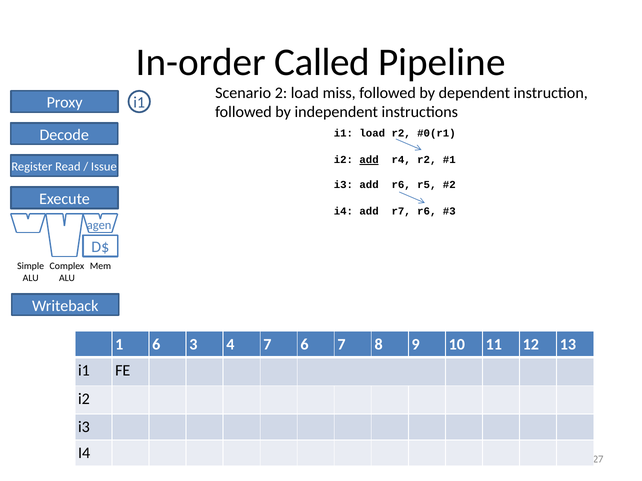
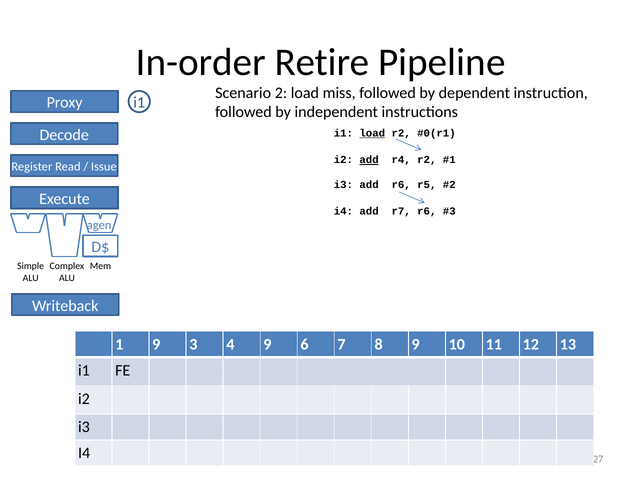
Called: Called -> Retire
load at (372, 133) underline: none -> present
1 6: 6 -> 9
4 7: 7 -> 9
